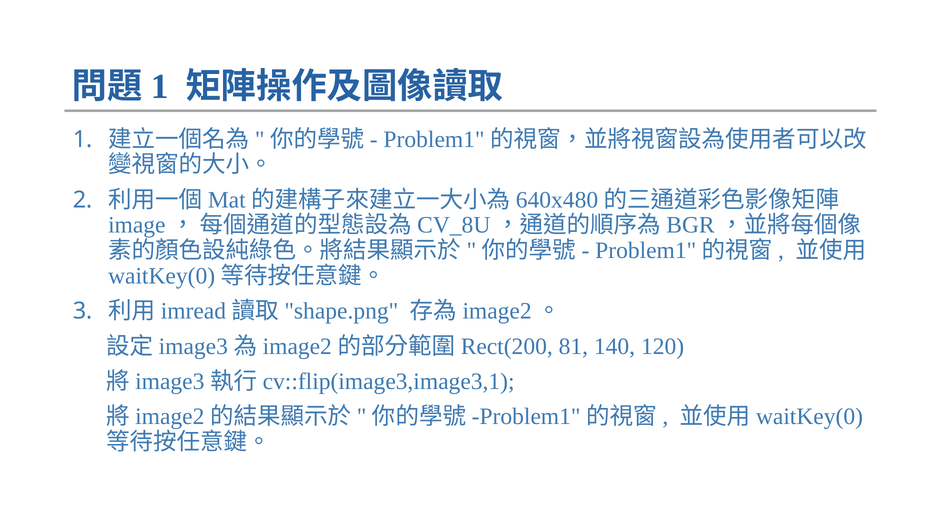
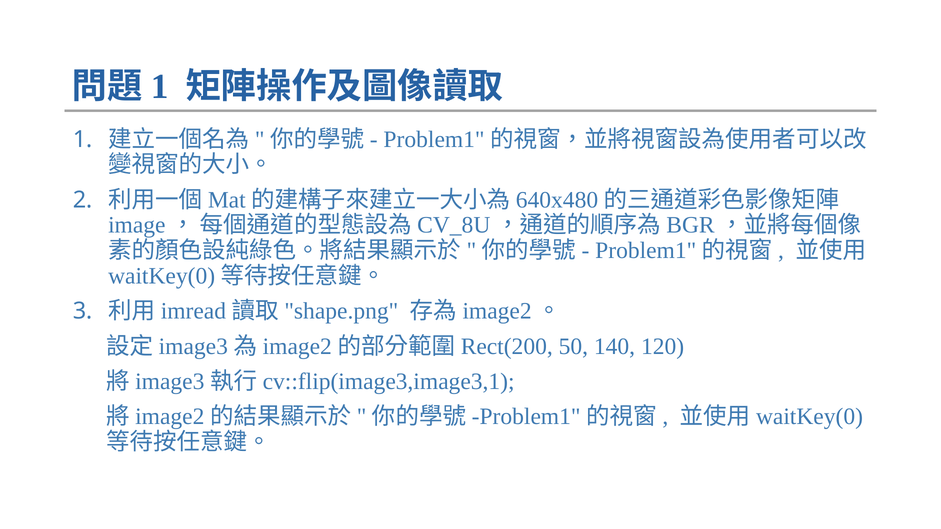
81: 81 -> 50
